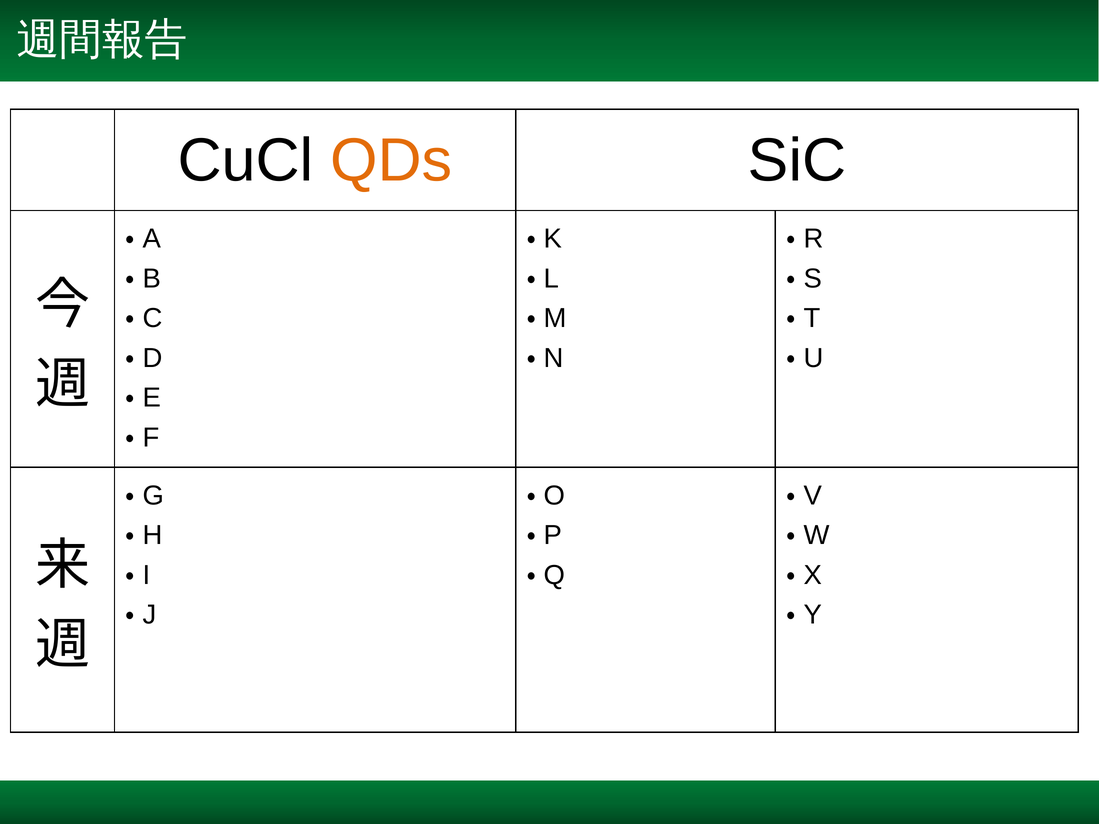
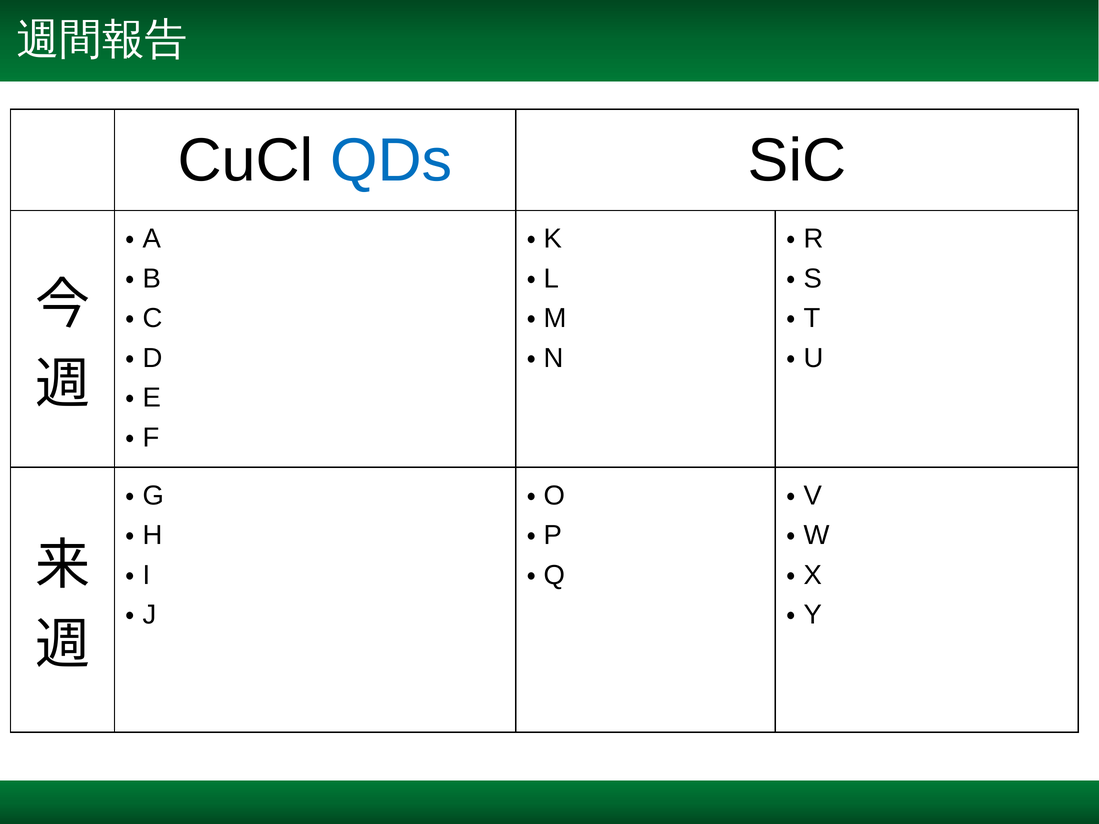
QDs colour: orange -> blue
